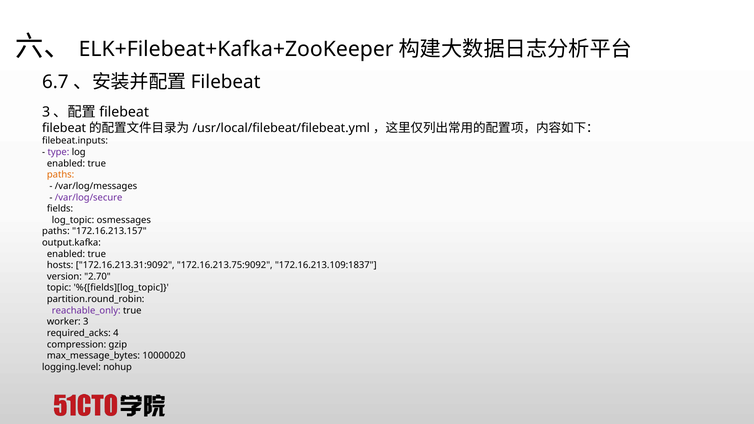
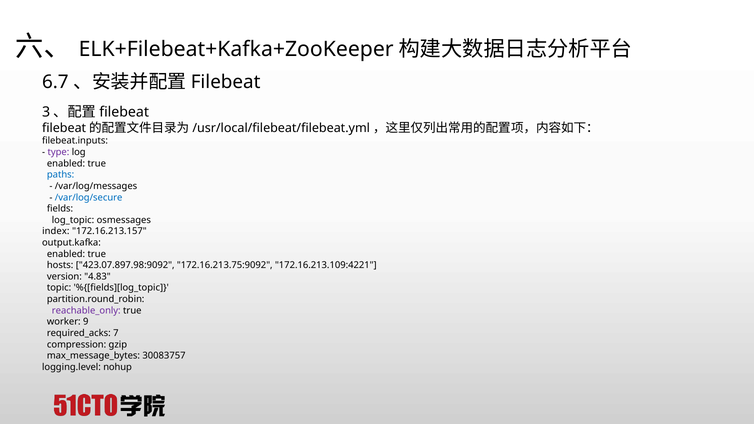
paths at (61, 175) colour: orange -> blue
/var/log/secure colour: purple -> blue
paths at (56, 231): paths -> index
172.16.213.31:9092: 172.16.213.31:9092 -> 423.07.897.98:9092
172.16.213.109:1837: 172.16.213.109:1837 -> 172.16.213.109:4221
2.70: 2.70 -> 4.83
3: 3 -> 9
4: 4 -> 7
10000020: 10000020 -> 30083757
